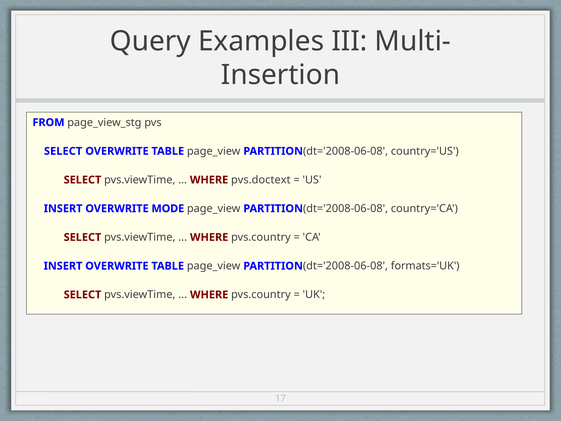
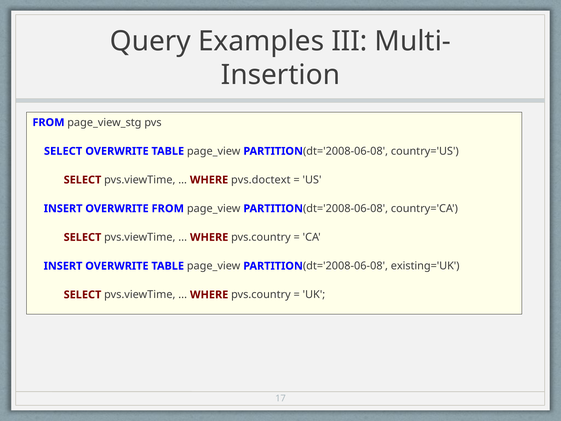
OVERWRITE MODE: MODE -> FROM
formats='UK: formats='UK -> existing='UK
